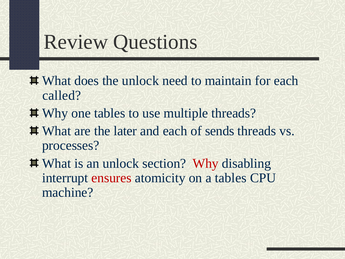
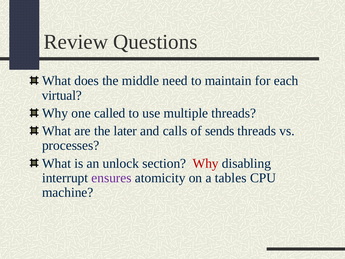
the unlock: unlock -> middle
called: called -> virtual
one tables: tables -> called
and each: each -> calls
ensures colour: red -> purple
